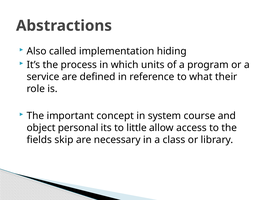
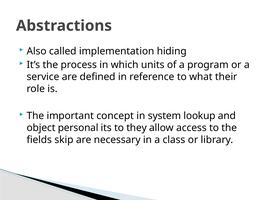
course: course -> lookup
little: little -> they
